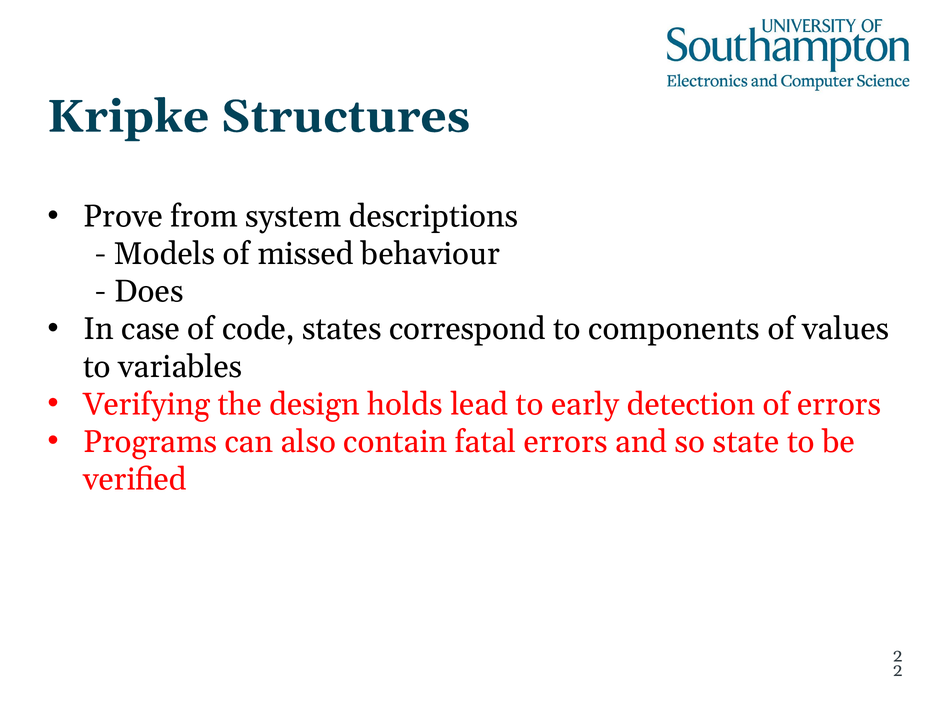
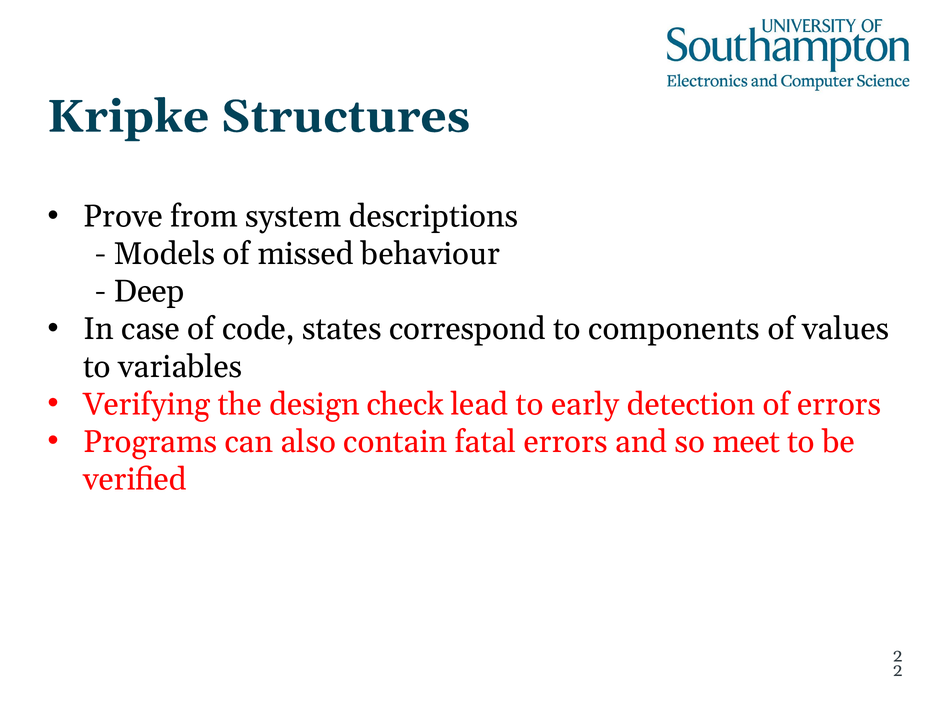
Does: Does -> Deep
holds: holds -> check
state: state -> meet
